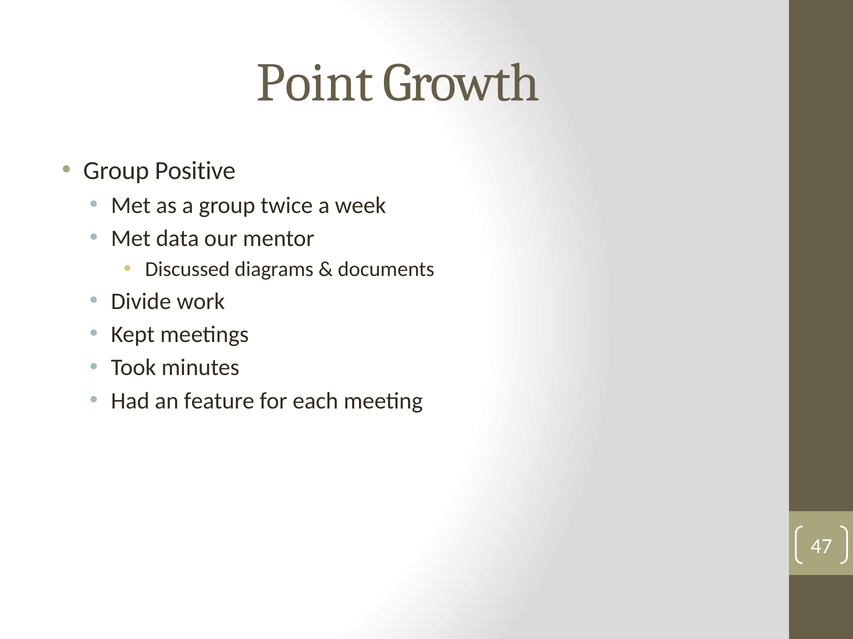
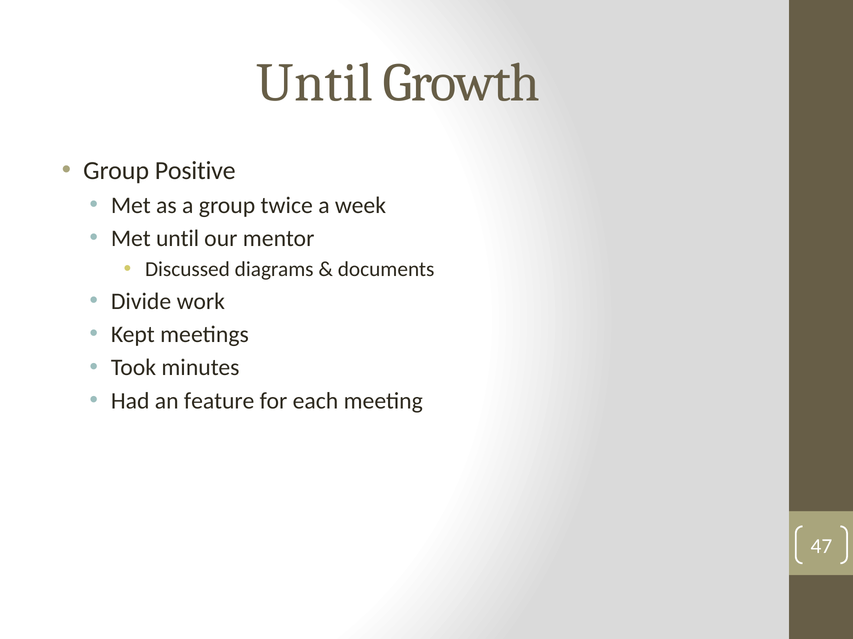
Point at (315, 83): Point -> Until
Met data: data -> until
